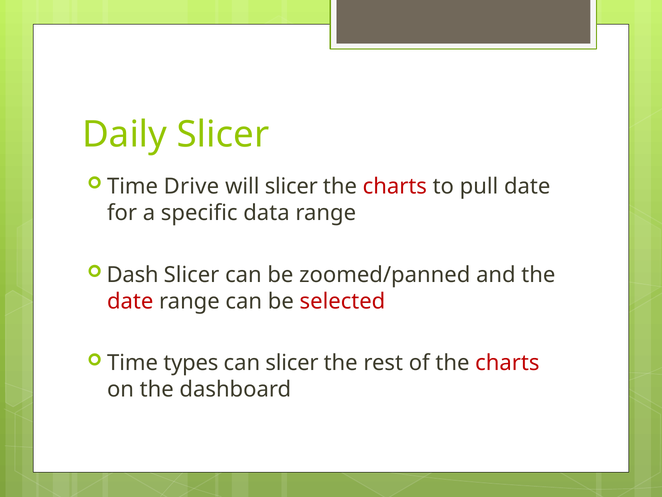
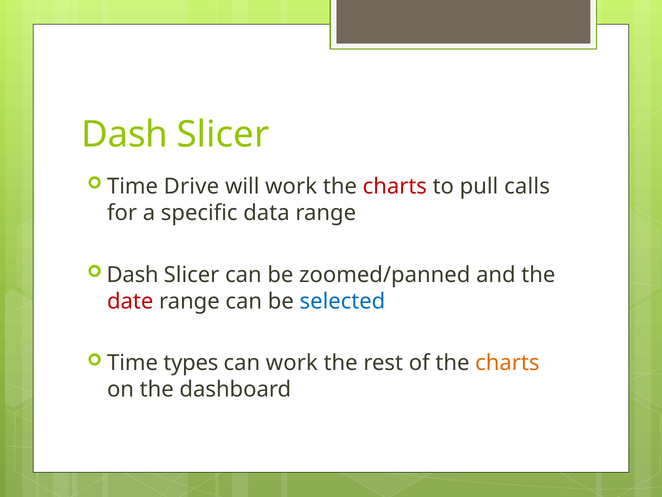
Daily at (125, 134): Daily -> Dash
will slicer: slicer -> work
pull date: date -> calls
selected colour: red -> blue
can slicer: slicer -> work
charts at (507, 363) colour: red -> orange
